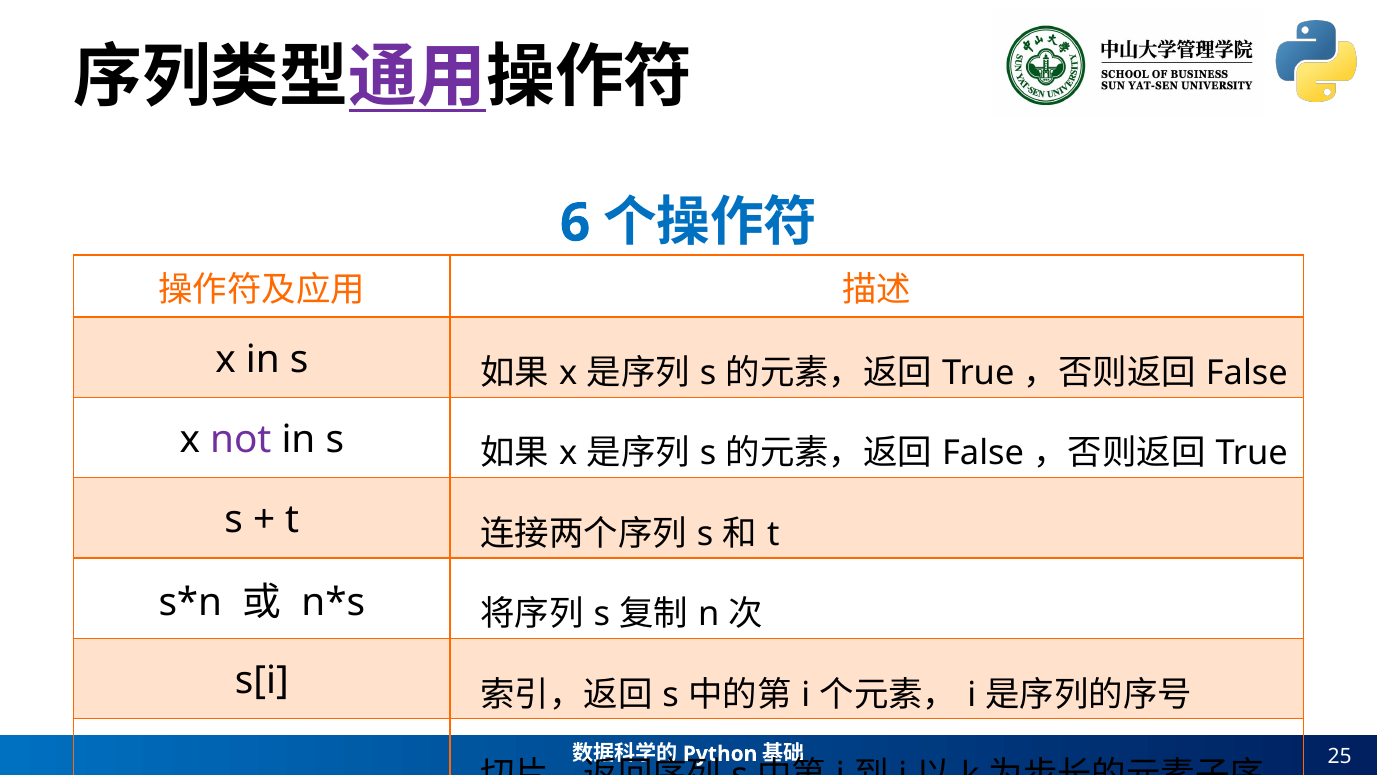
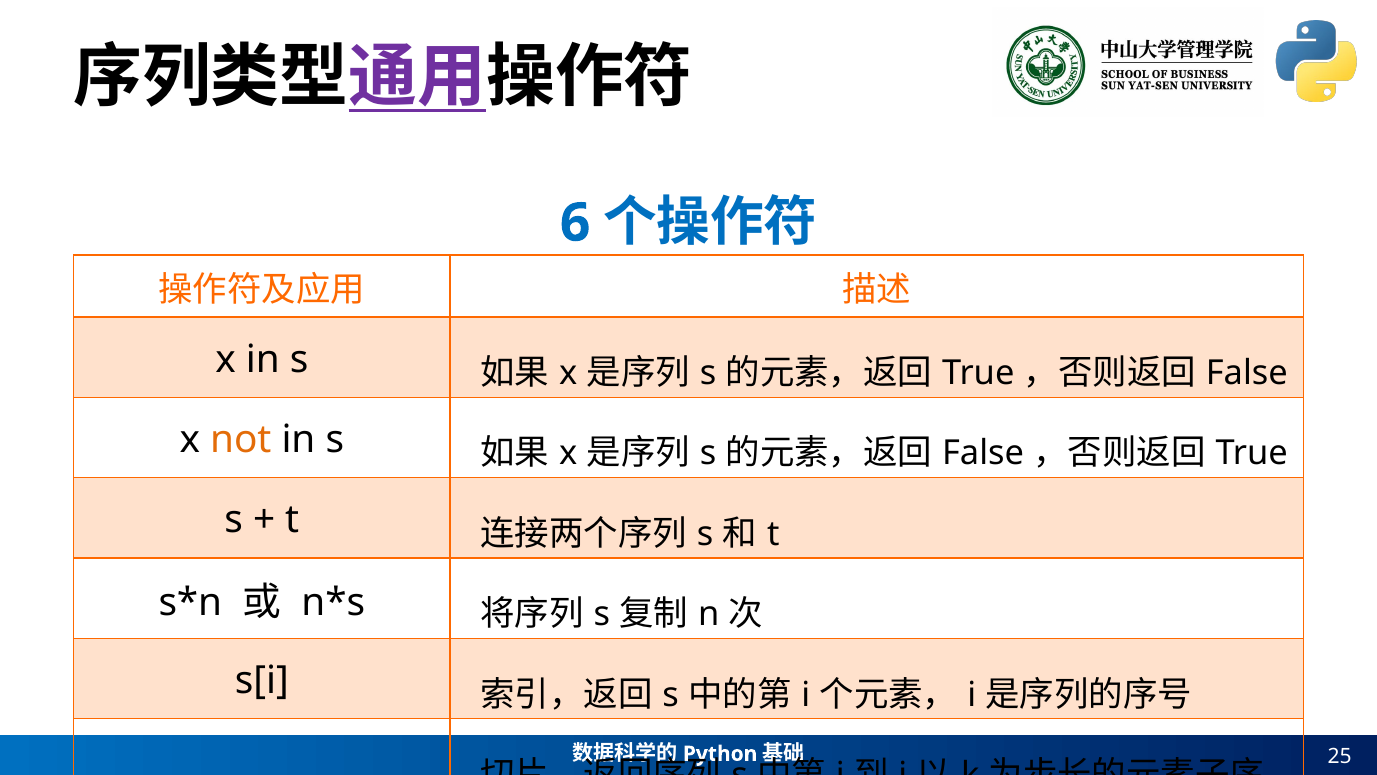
not colour: purple -> orange
